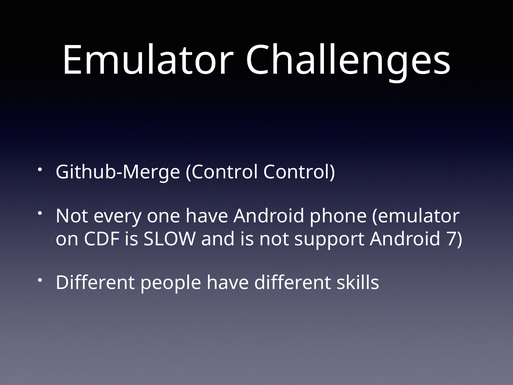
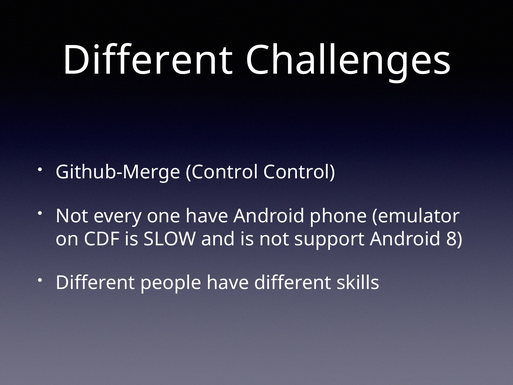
Emulator at (148, 61): Emulator -> Different
7: 7 -> 8
